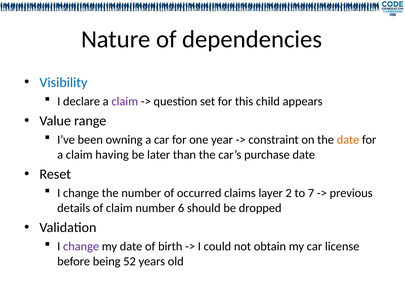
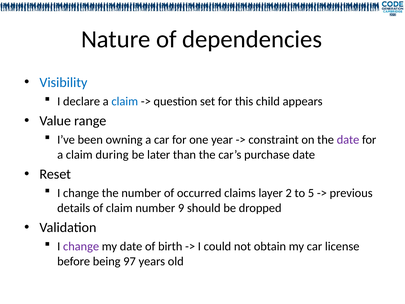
claim at (125, 101) colour: purple -> blue
date at (348, 140) colour: orange -> purple
having: having -> during
7: 7 -> 5
6: 6 -> 9
52: 52 -> 97
